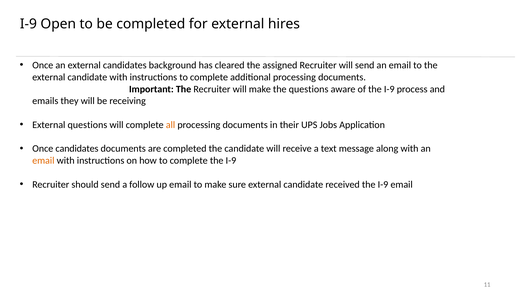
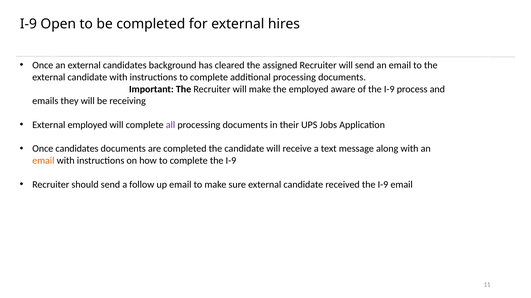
the questions: questions -> employed
External questions: questions -> employed
all colour: orange -> purple
